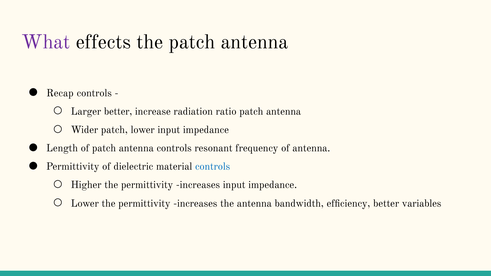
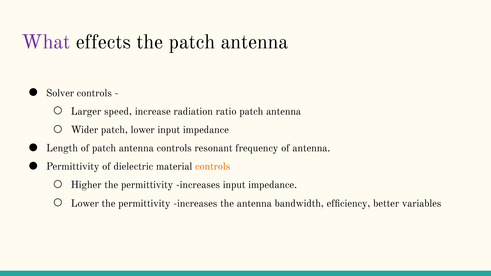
Recap: Recap -> Solver
Larger better: better -> speed
controls at (213, 167) colour: blue -> orange
